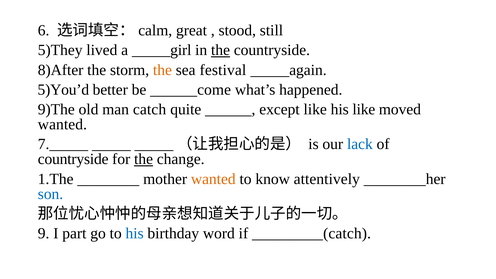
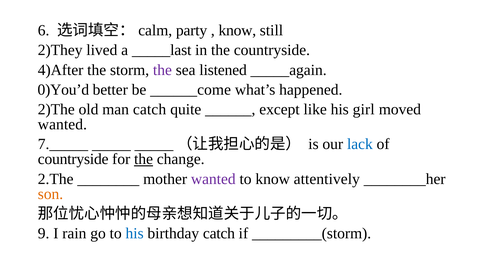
great: great -> party
stood at (237, 30): stood -> know
5)They: 5)They -> 2)They
_____girl: _____girl -> _____last
the at (221, 50) underline: present -> none
8)After: 8)After -> 4)After
the at (162, 70) colour: orange -> purple
festival: festival -> listened
5)You’d: 5)You’d -> 0)You’d
9)The: 9)The -> 2)The
his like: like -> girl
1.The: 1.The -> 2.The
wanted at (213, 179) colour: orange -> purple
son colour: blue -> orange
part: part -> rain
birthday word: word -> catch
_________(catch: _________(catch -> _________(storm
